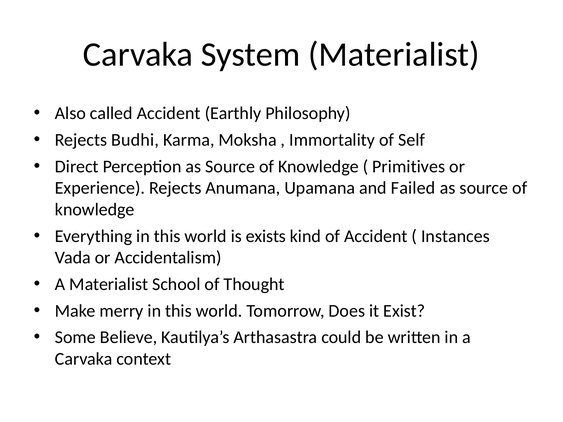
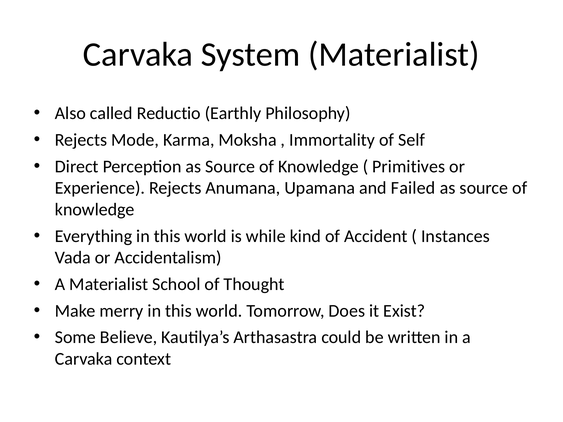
called Accident: Accident -> Reductio
Budhi: Budhi -> Mode
exists: exists -> while
